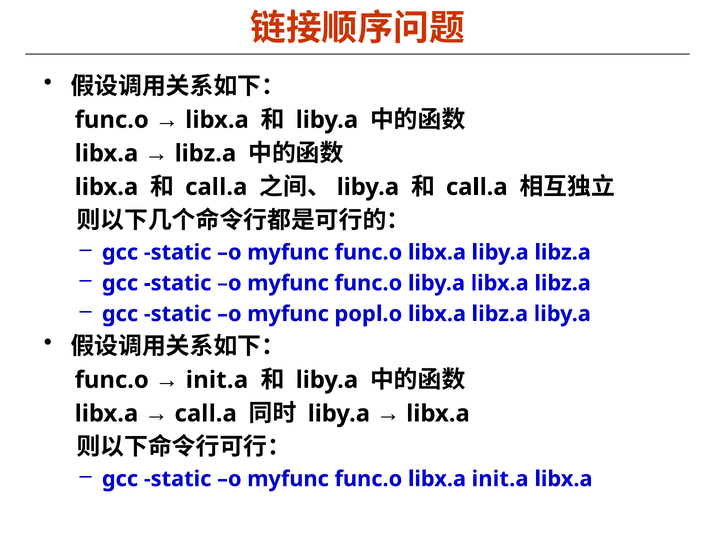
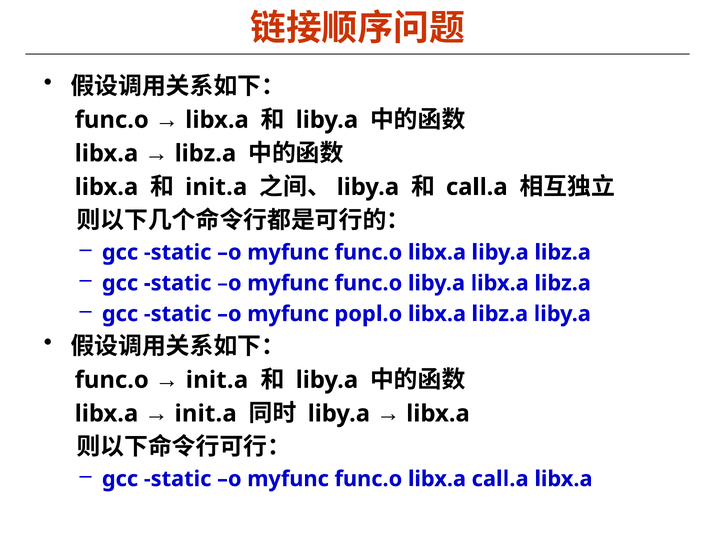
call.a at (216, 187): call.a -> init.a
call.a at (206, 414): call.a -> init.a
libx.a init.a: init.a -> call.a
